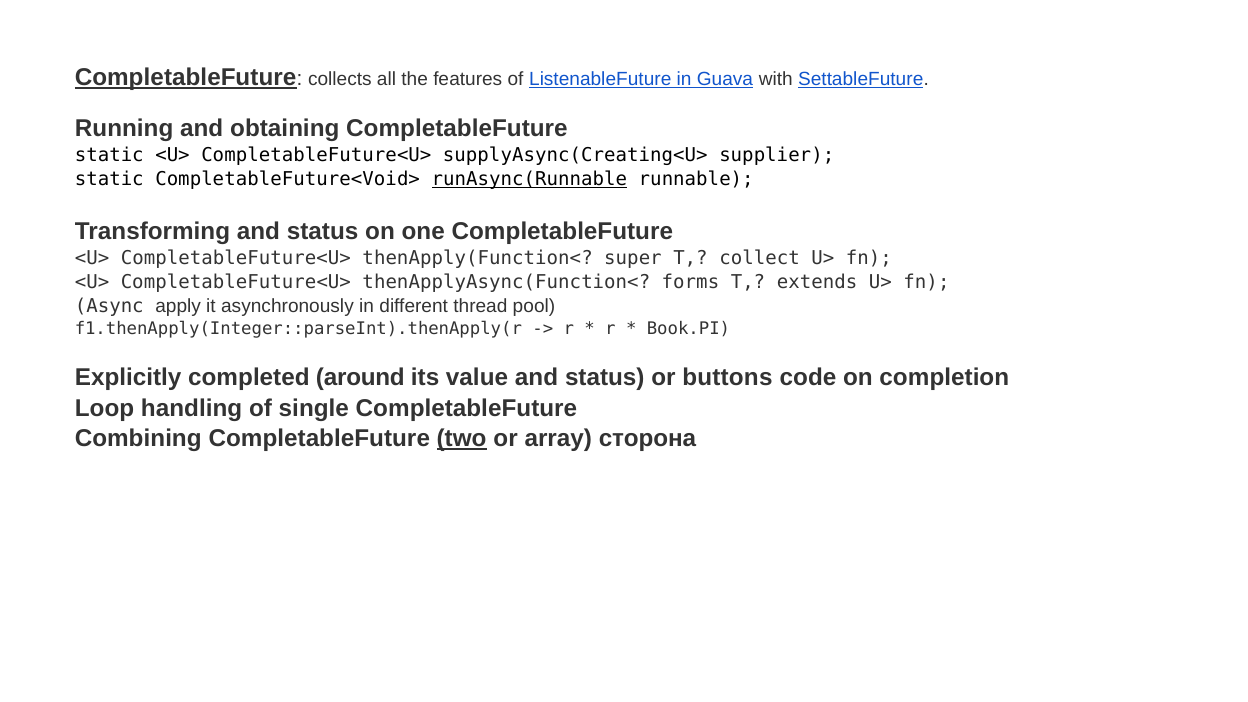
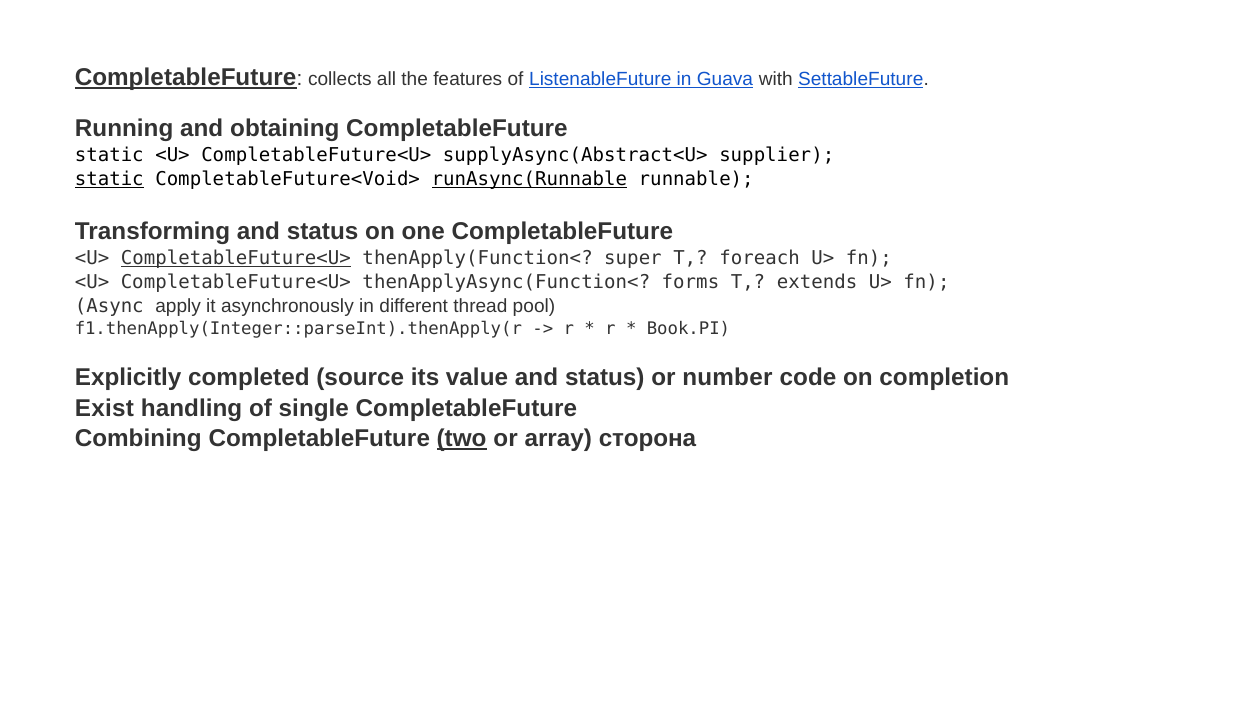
supplyAsync(Creating<U>: supplyAsync(Creating<U> -> supplyAsync(Abstract<U>
static at (109, 179) underline: none -> present
CompletableFuture<U> at (236, 258) underline: none -> present
collect: collect -> foreach
around: around -> source
buttons: buttons -> number
Loop: Loop -> Exist
